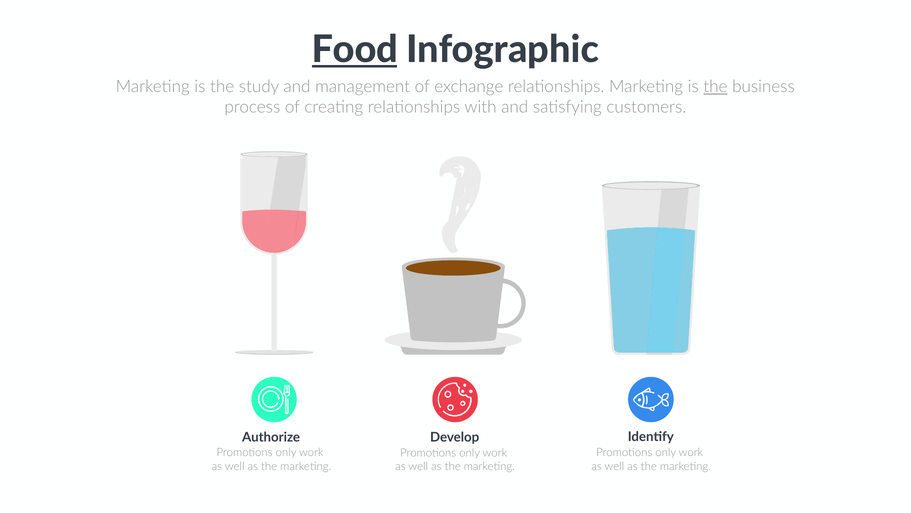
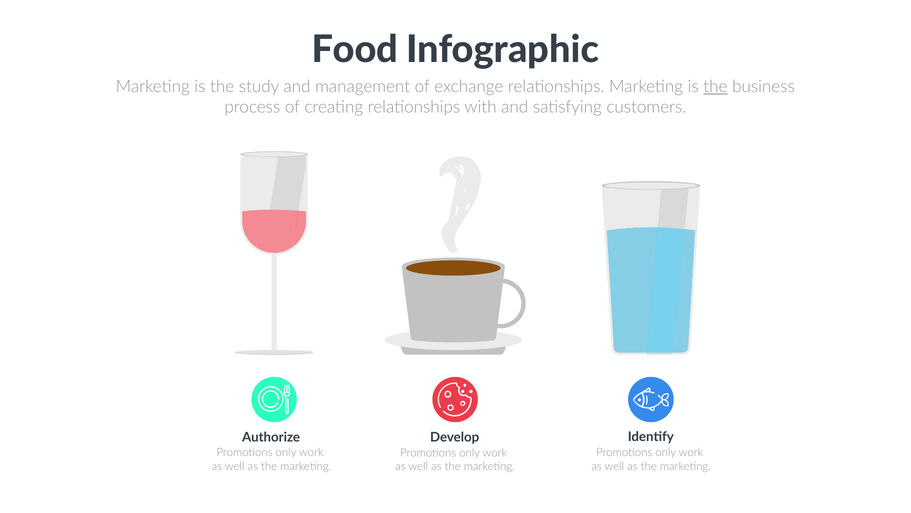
Food underline: present -> none
